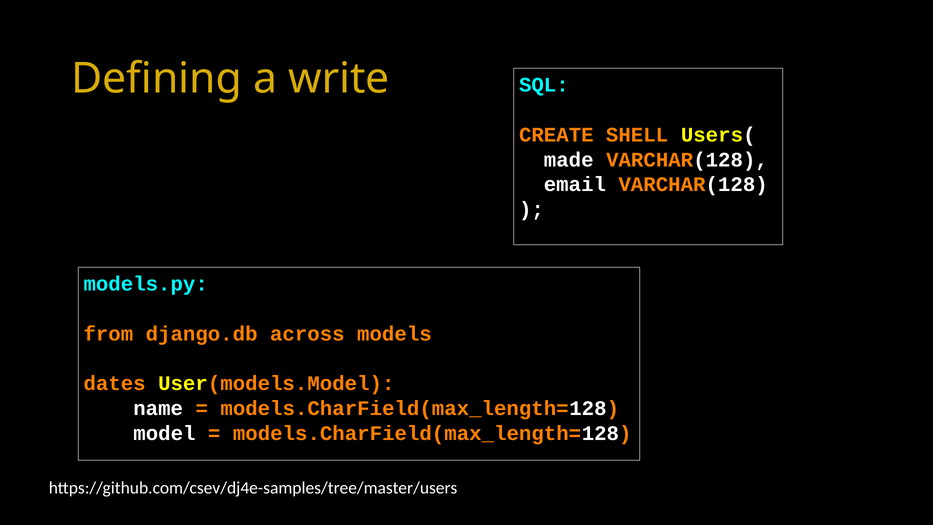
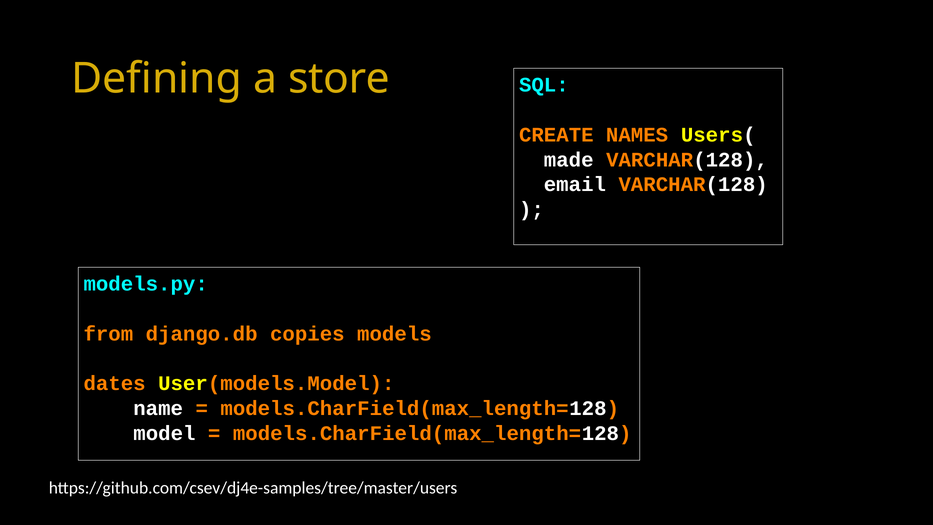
write: write -> store
SHELL: SHELL -> NAMES
across: across -> copies
